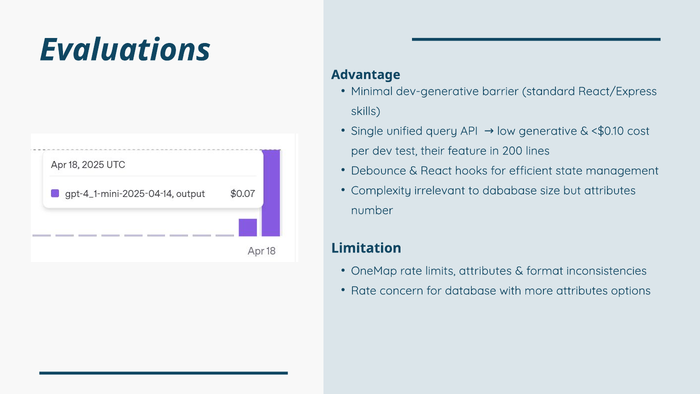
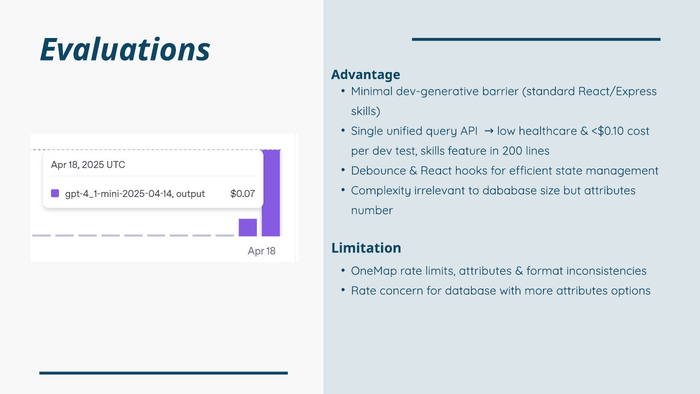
generative: generative -> healthcare
test their: their -> skills
